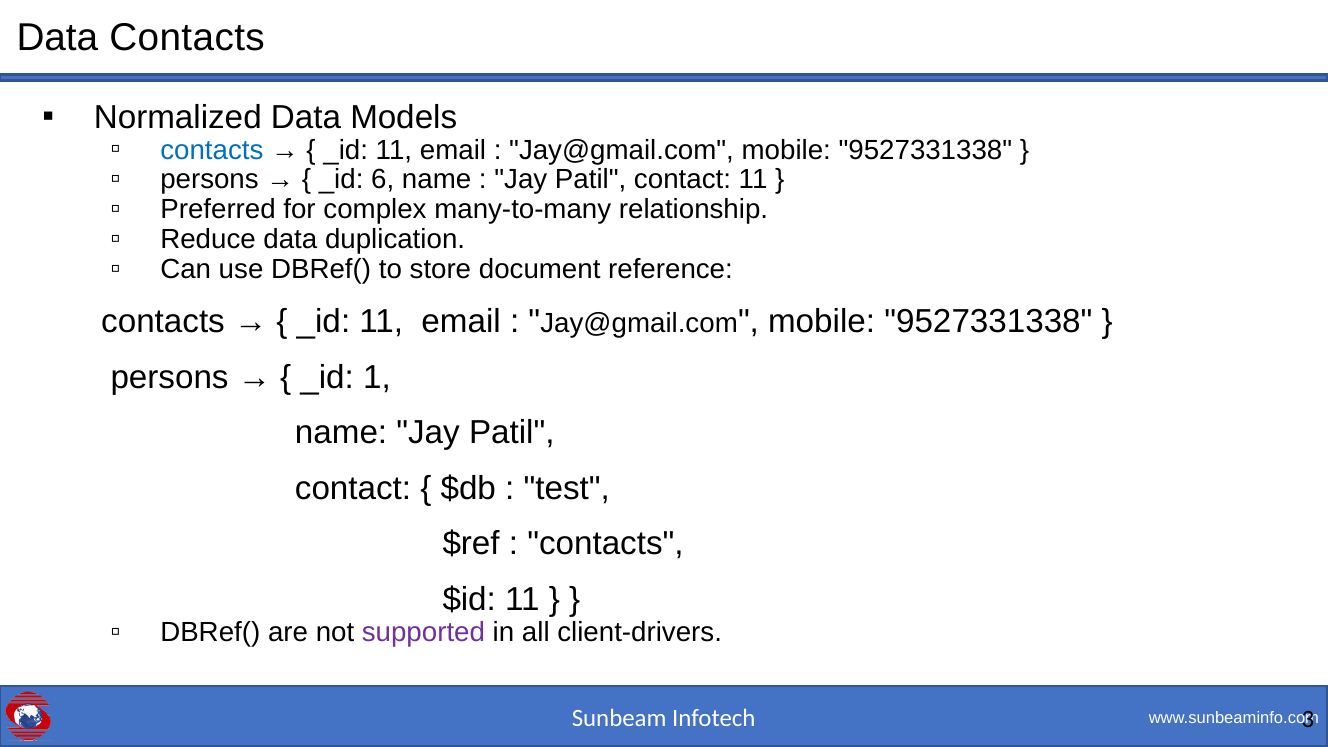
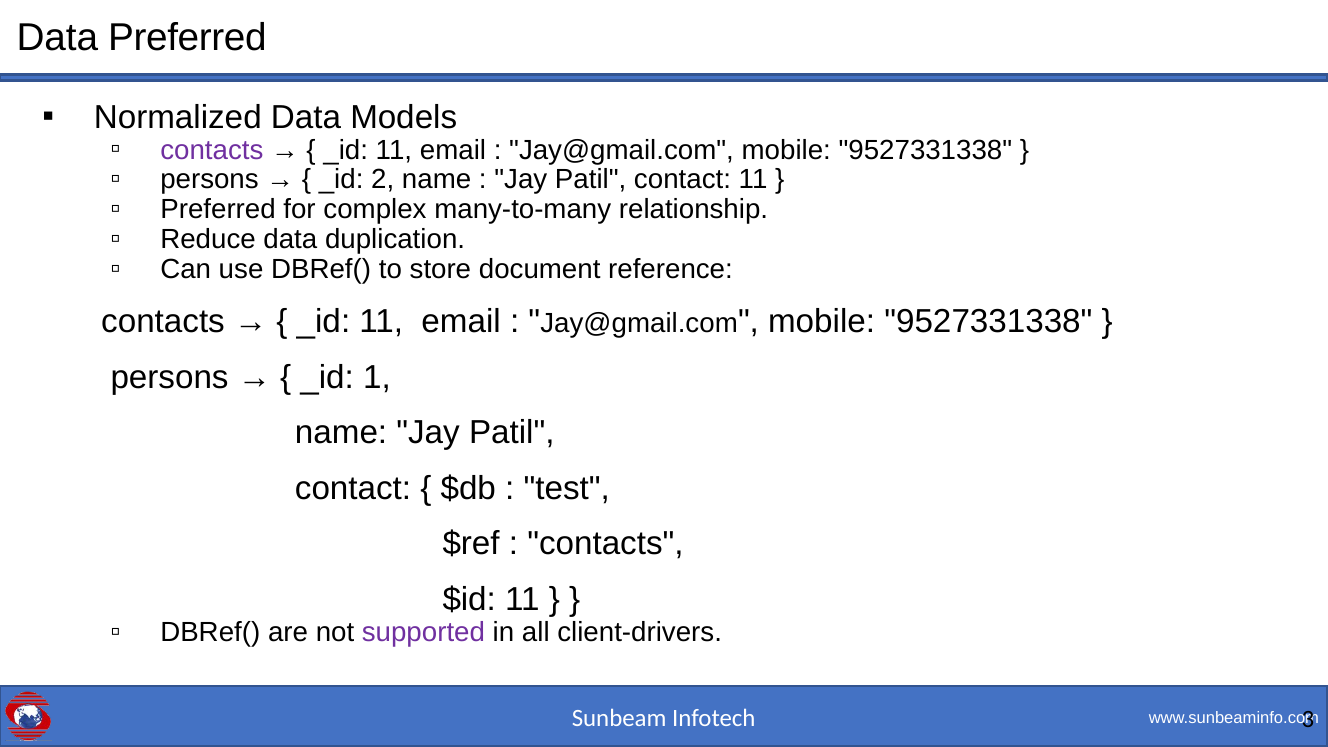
Data Contacts: Contacts -> Preferred
contacts at (212, 150) colour: blue -> purple
6: 6 -> 2
